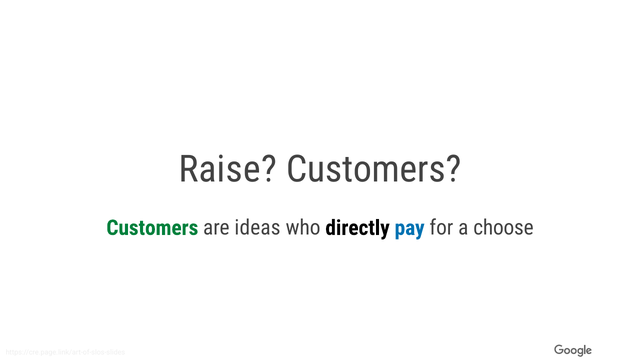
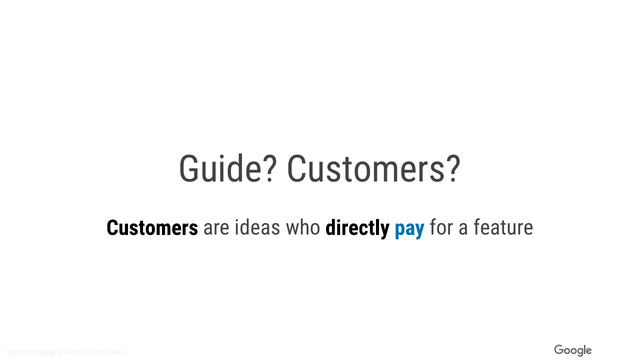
Raise: Raise -> Guide
Customers at (152, 228) colour: green -> black
choose: choose -> feature
